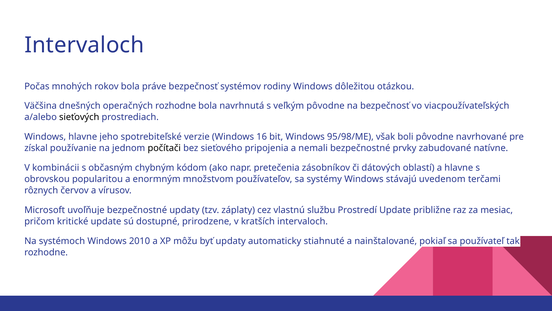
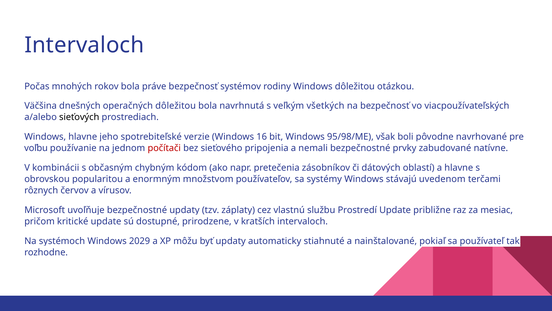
rozhodne at (176, 106): rozhodne -> dôležitou
veľkým pôvodne: pôvodne -> všetkých
získal: získal -> voľbu
počítači colour: black -> red
2010: 2010 -> 2029
